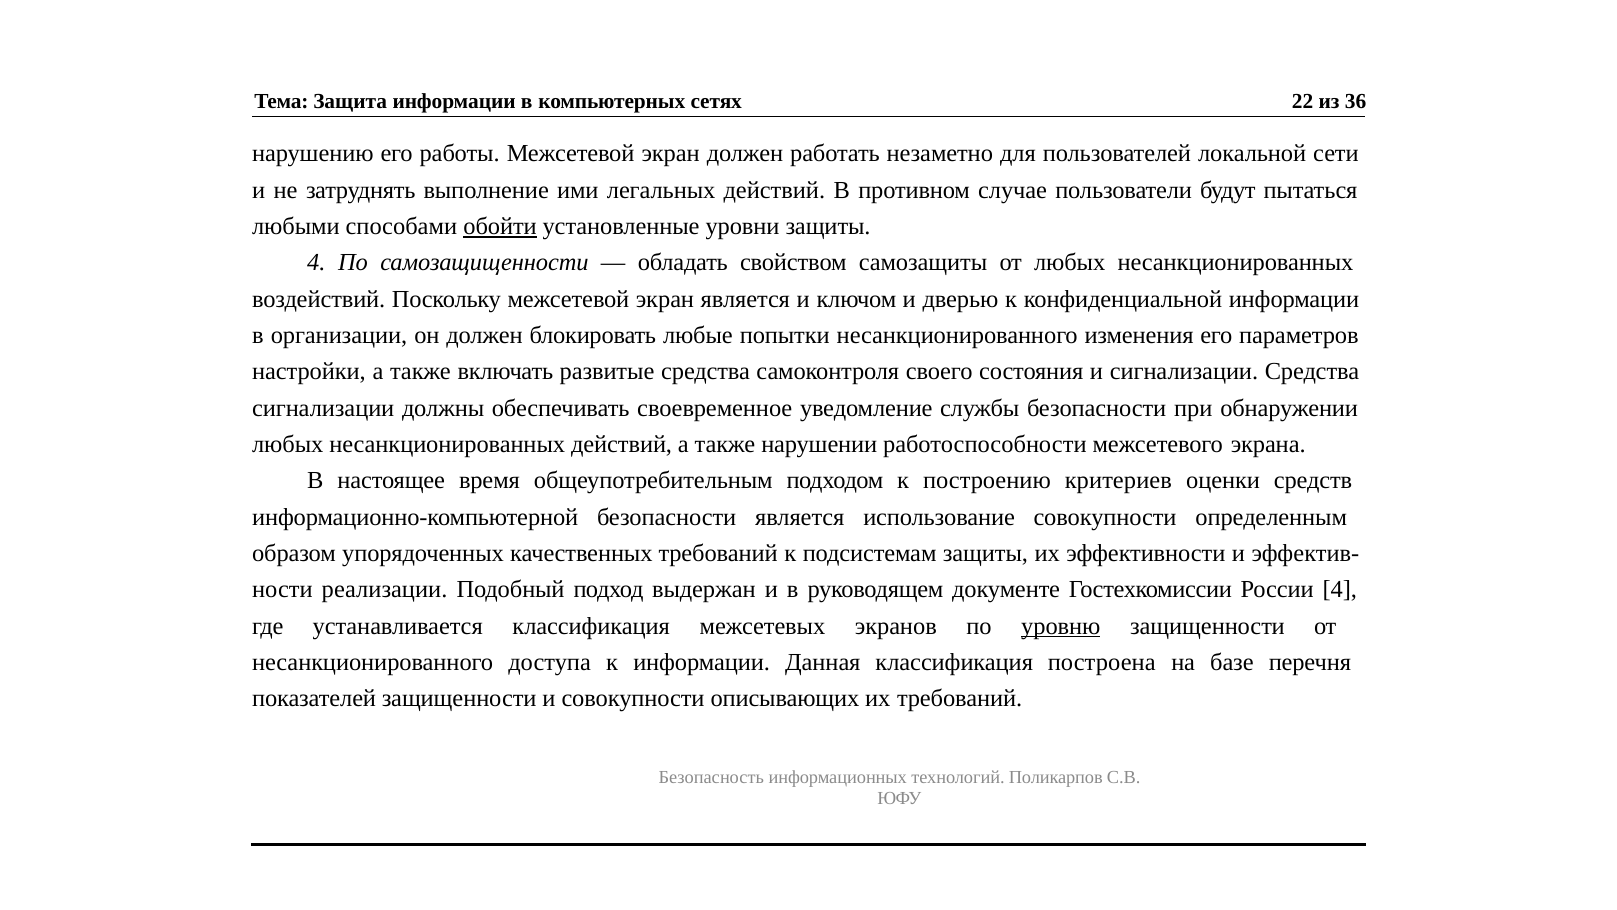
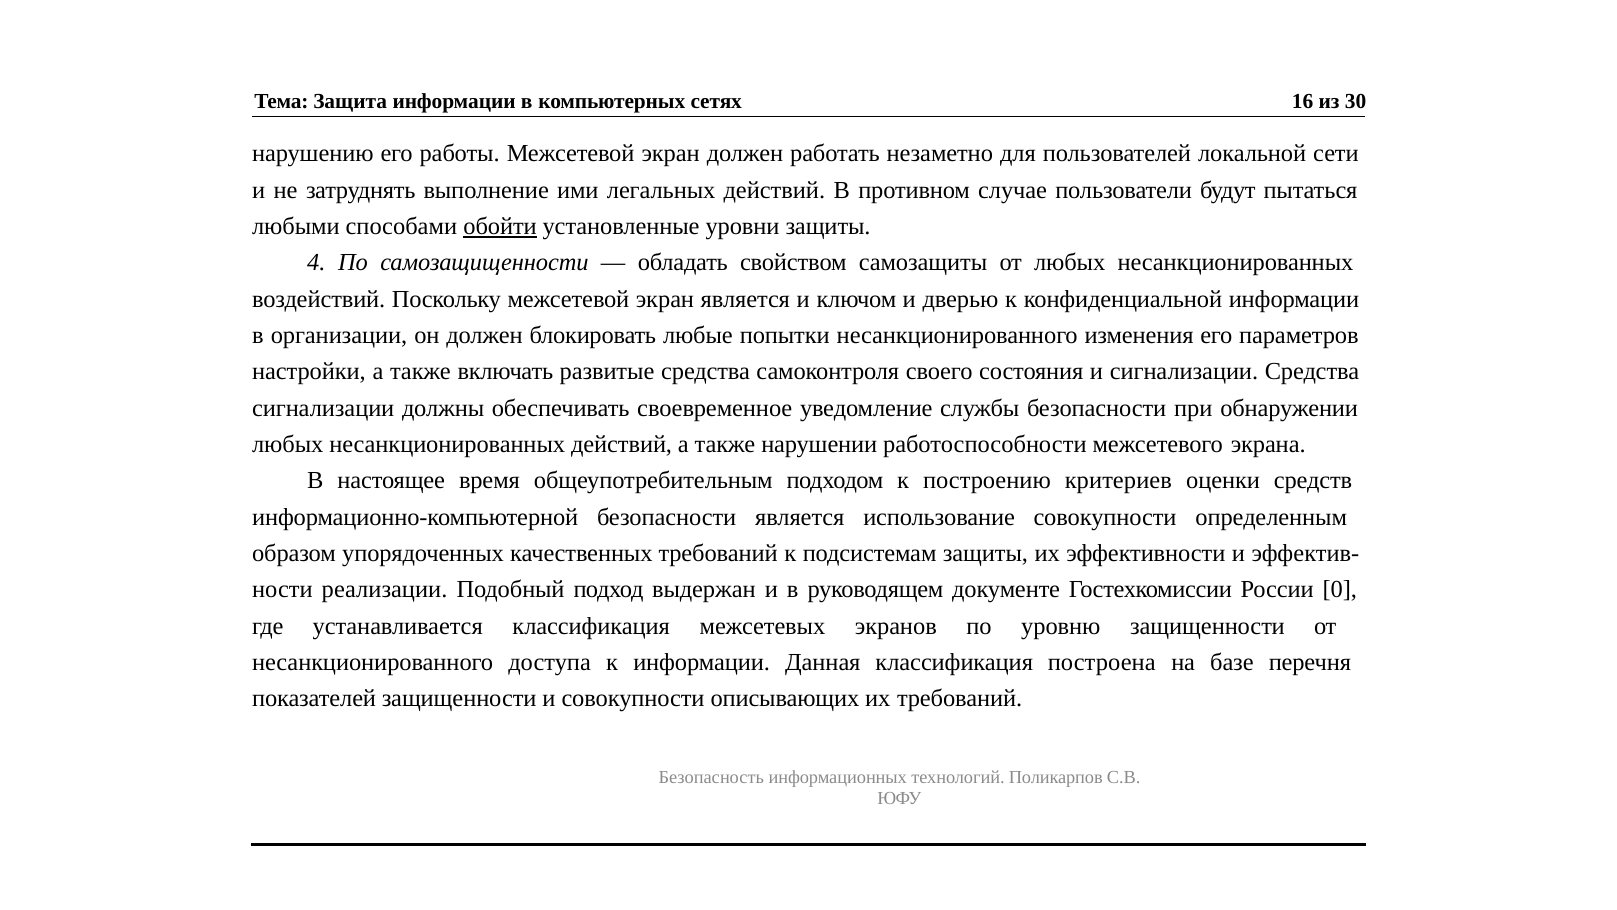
22: 22 -> 16
36: 36 -> 30
России 4: 4 -> 0
уровню underline: present -> none
